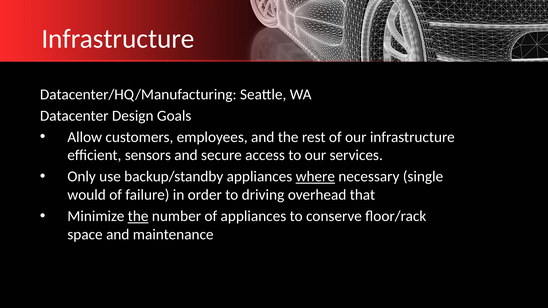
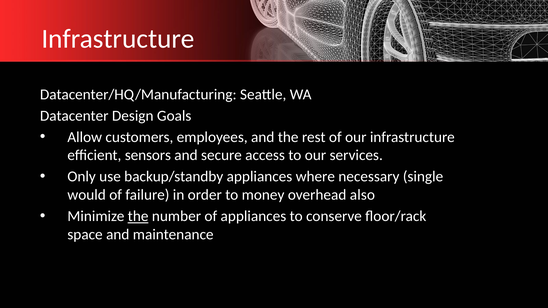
where underline: present -> none
driving: driving -> money
that: that -> also
